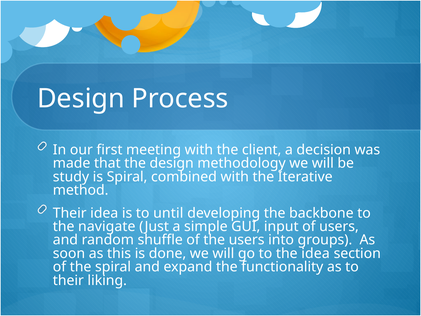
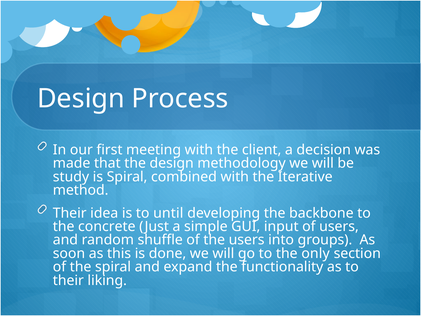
navigate: navigate -> concrete
the idea: idea -> only
